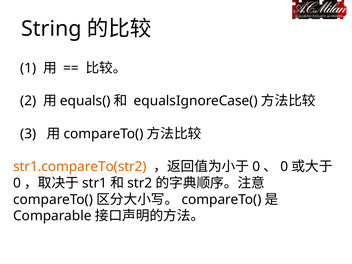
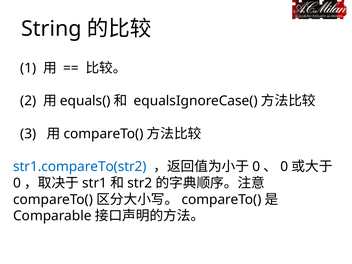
str1.compareTo(str2 colour: orange -> blue
